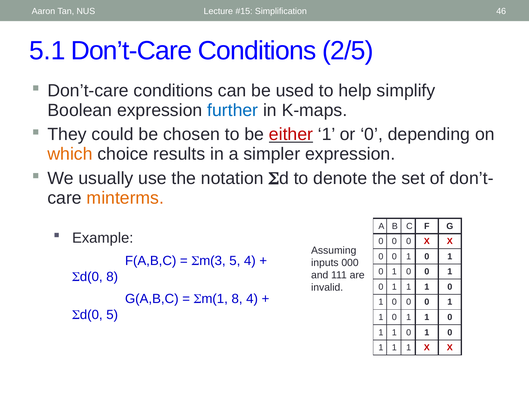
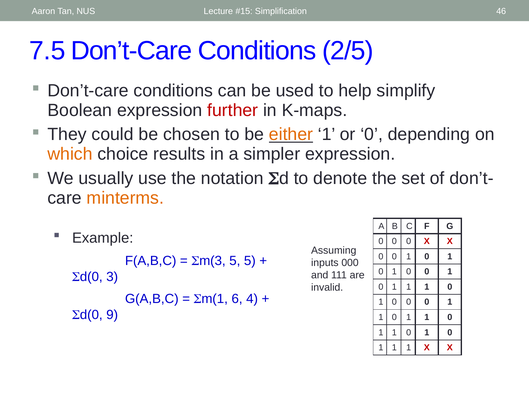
5.1: 5.1 -> 7.5
further colour: blue -> red
either colour: red -> orange
5 4: 4 -> 5
8 at (112, 277): 8 -> 3
8 at (237, 298): 8 -> 6
5 at (112, 315): 5 -> 9
